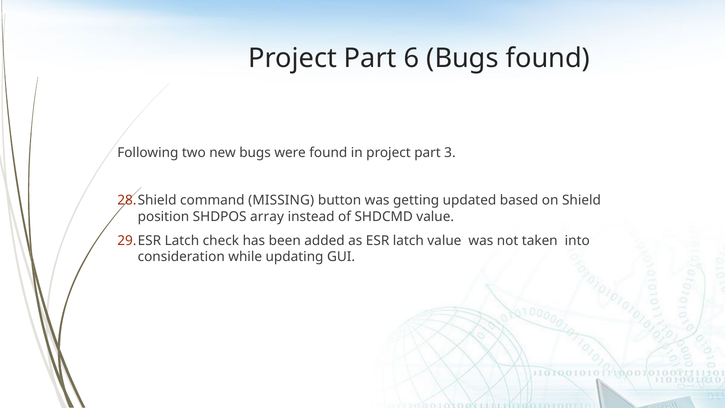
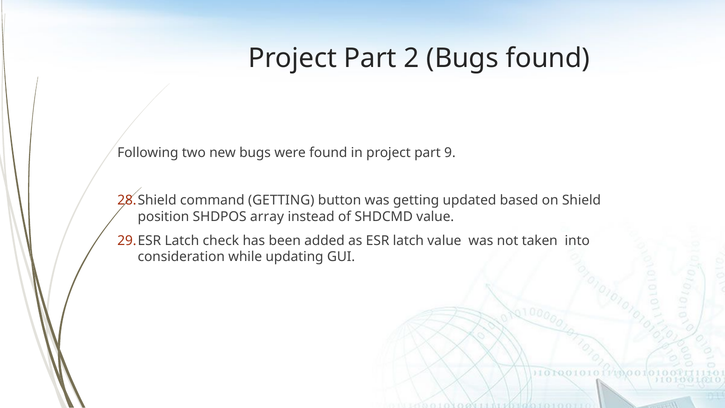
6: 6 -> 2
3: 3 -> 9
command MISSING: MISSING -> GETTING
